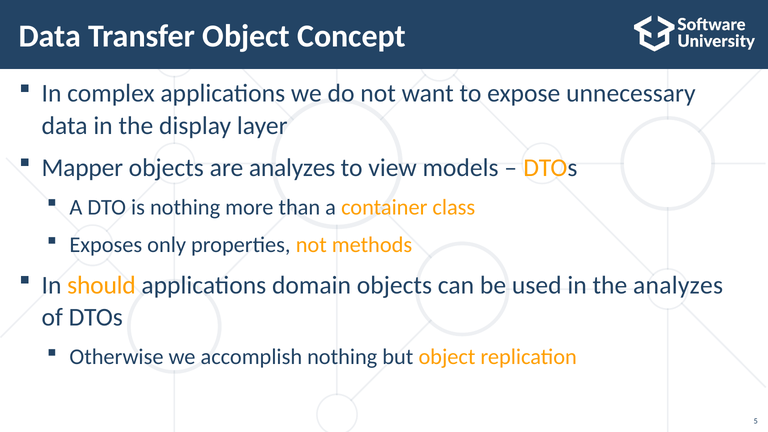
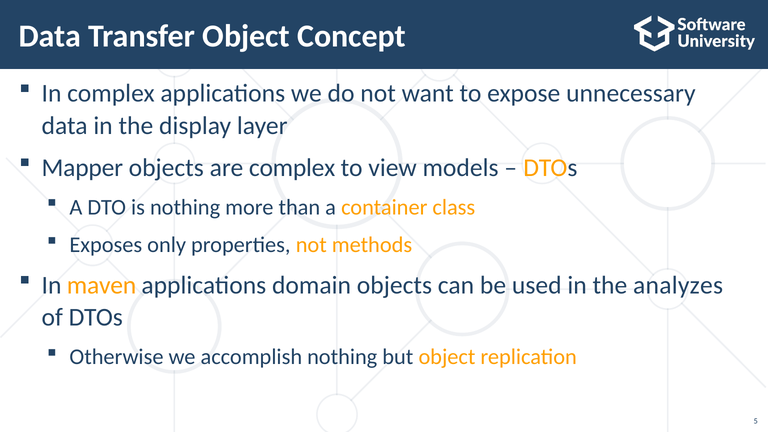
are analyzes: analyzes -> complex
should: should -> maven
